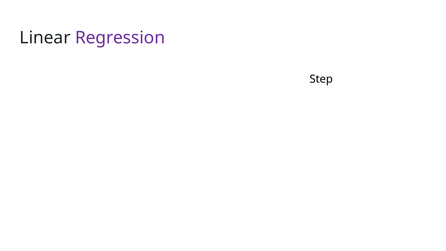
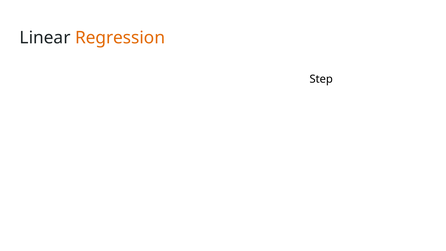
Regression colour: purple -> orange
